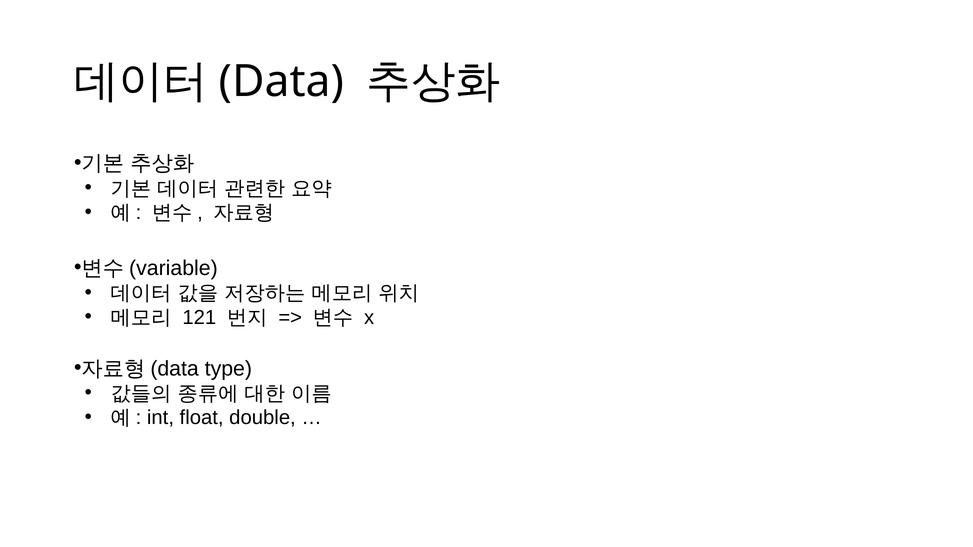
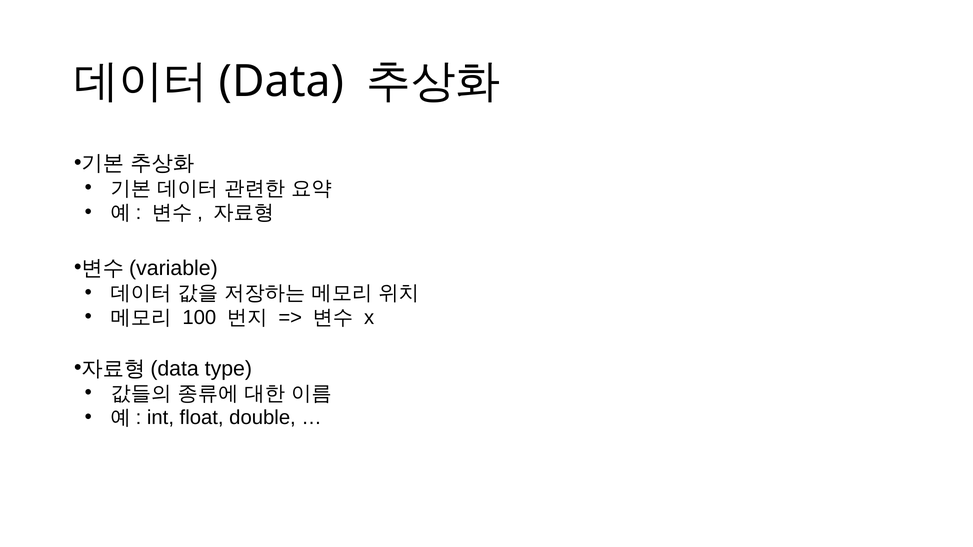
121: 121 -> 100
